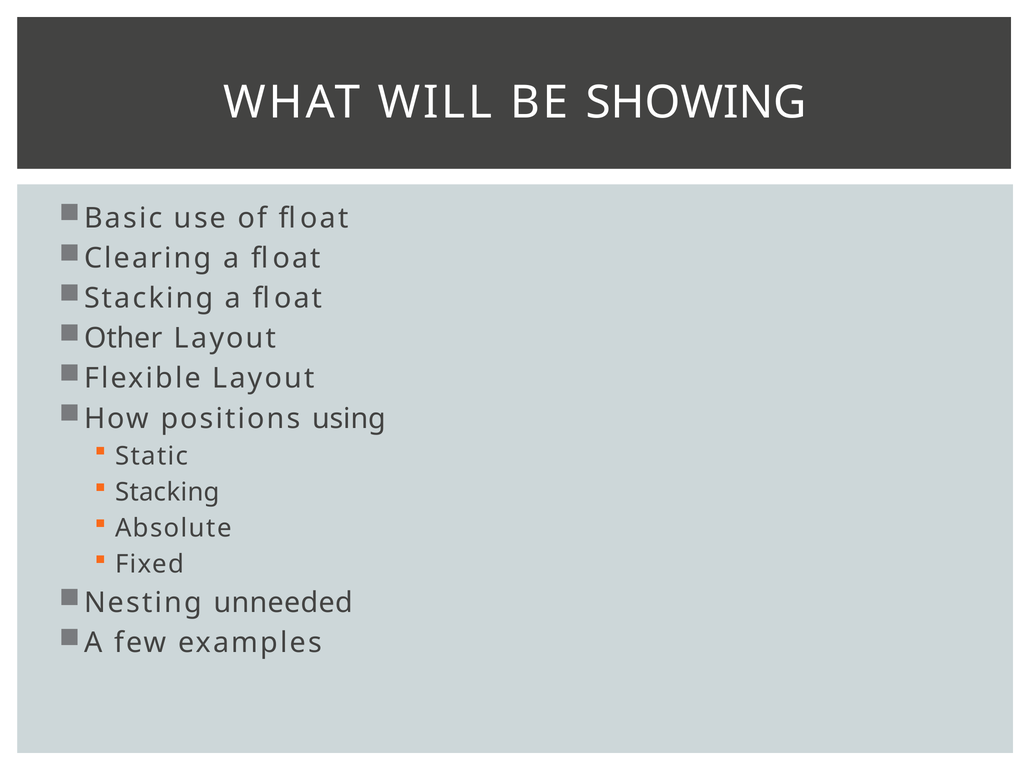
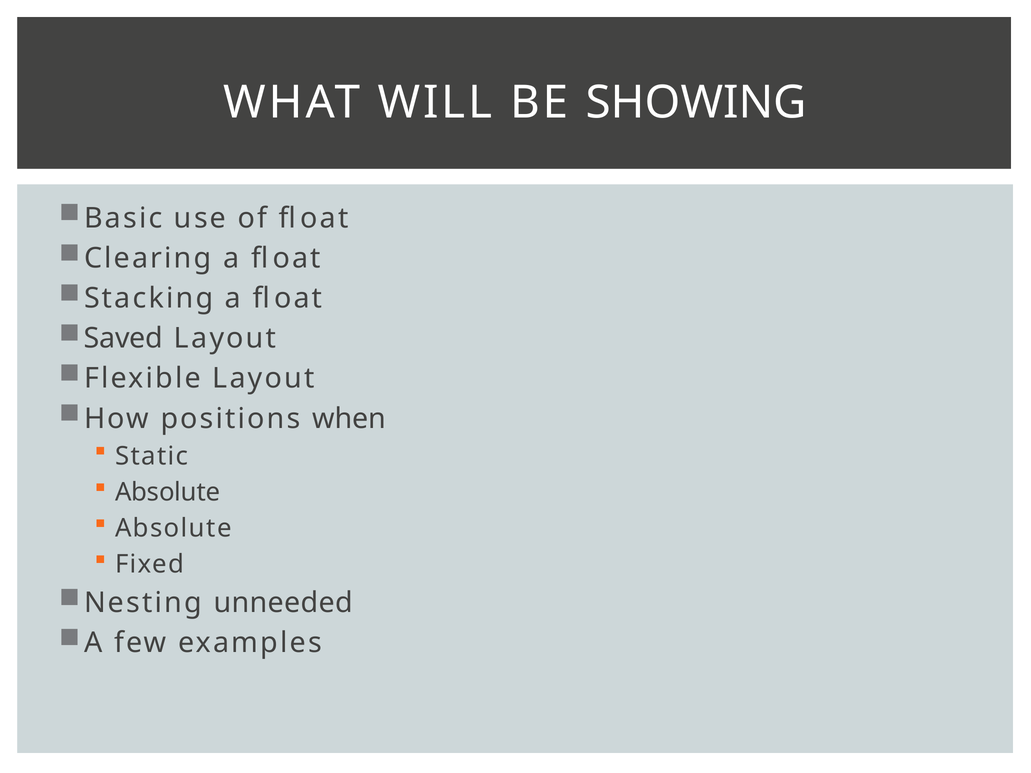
Other: Other -> Saved
using: using -> when
Stacking at (167, 492): Stacking -> Absolute
